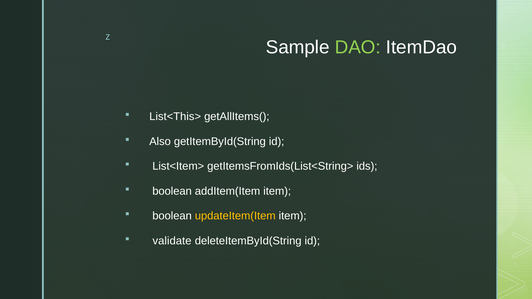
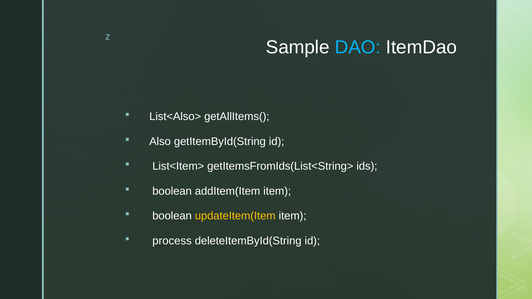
DAO colour: light green -> light blue
List<This>: List<This> -> List<Also>
validate: validate -> process
